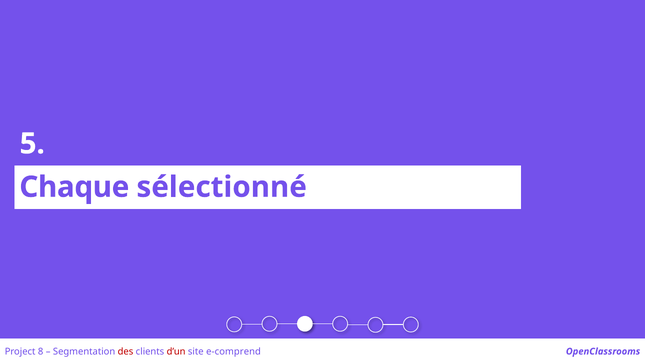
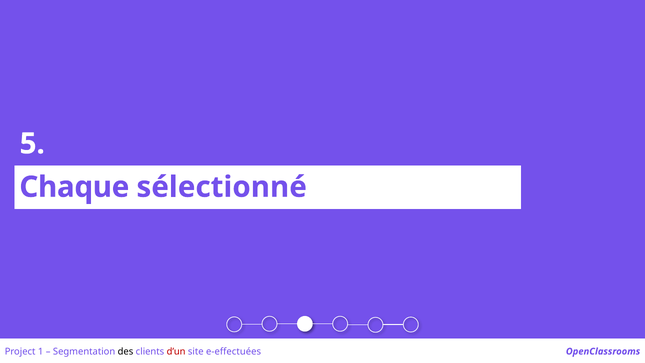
8: 8 -> 1
des colour: red -> black
e-comprend: e-comprend -> e-effectuées
